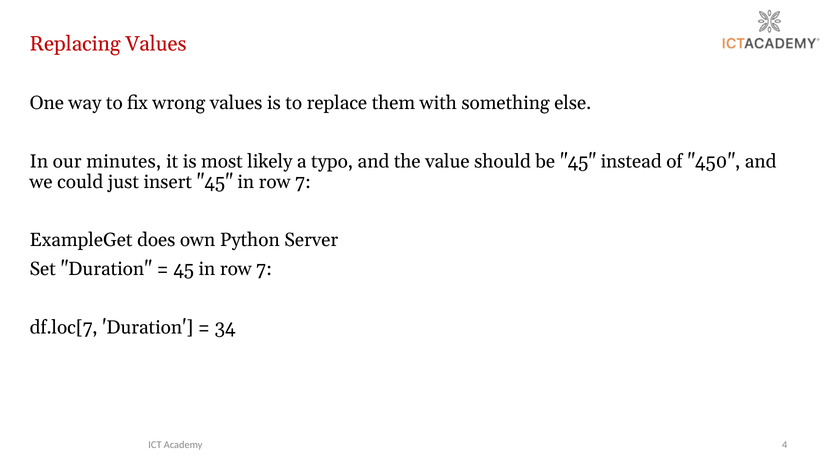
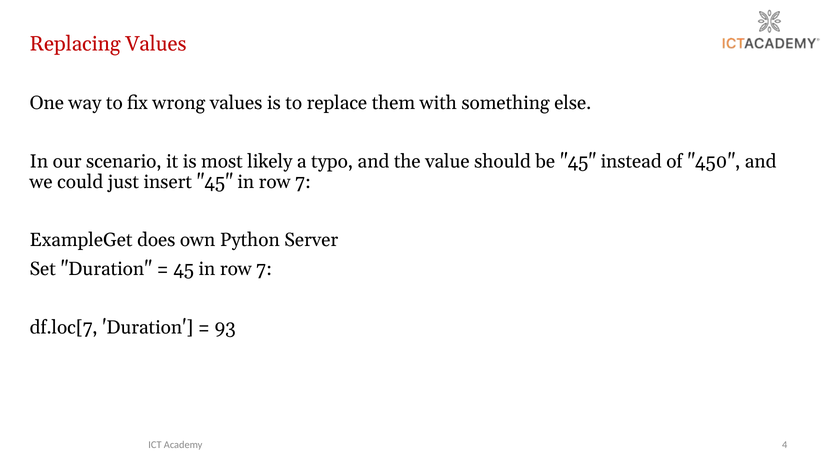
minutes: minutes -> scenario
34: 34 -> 93
